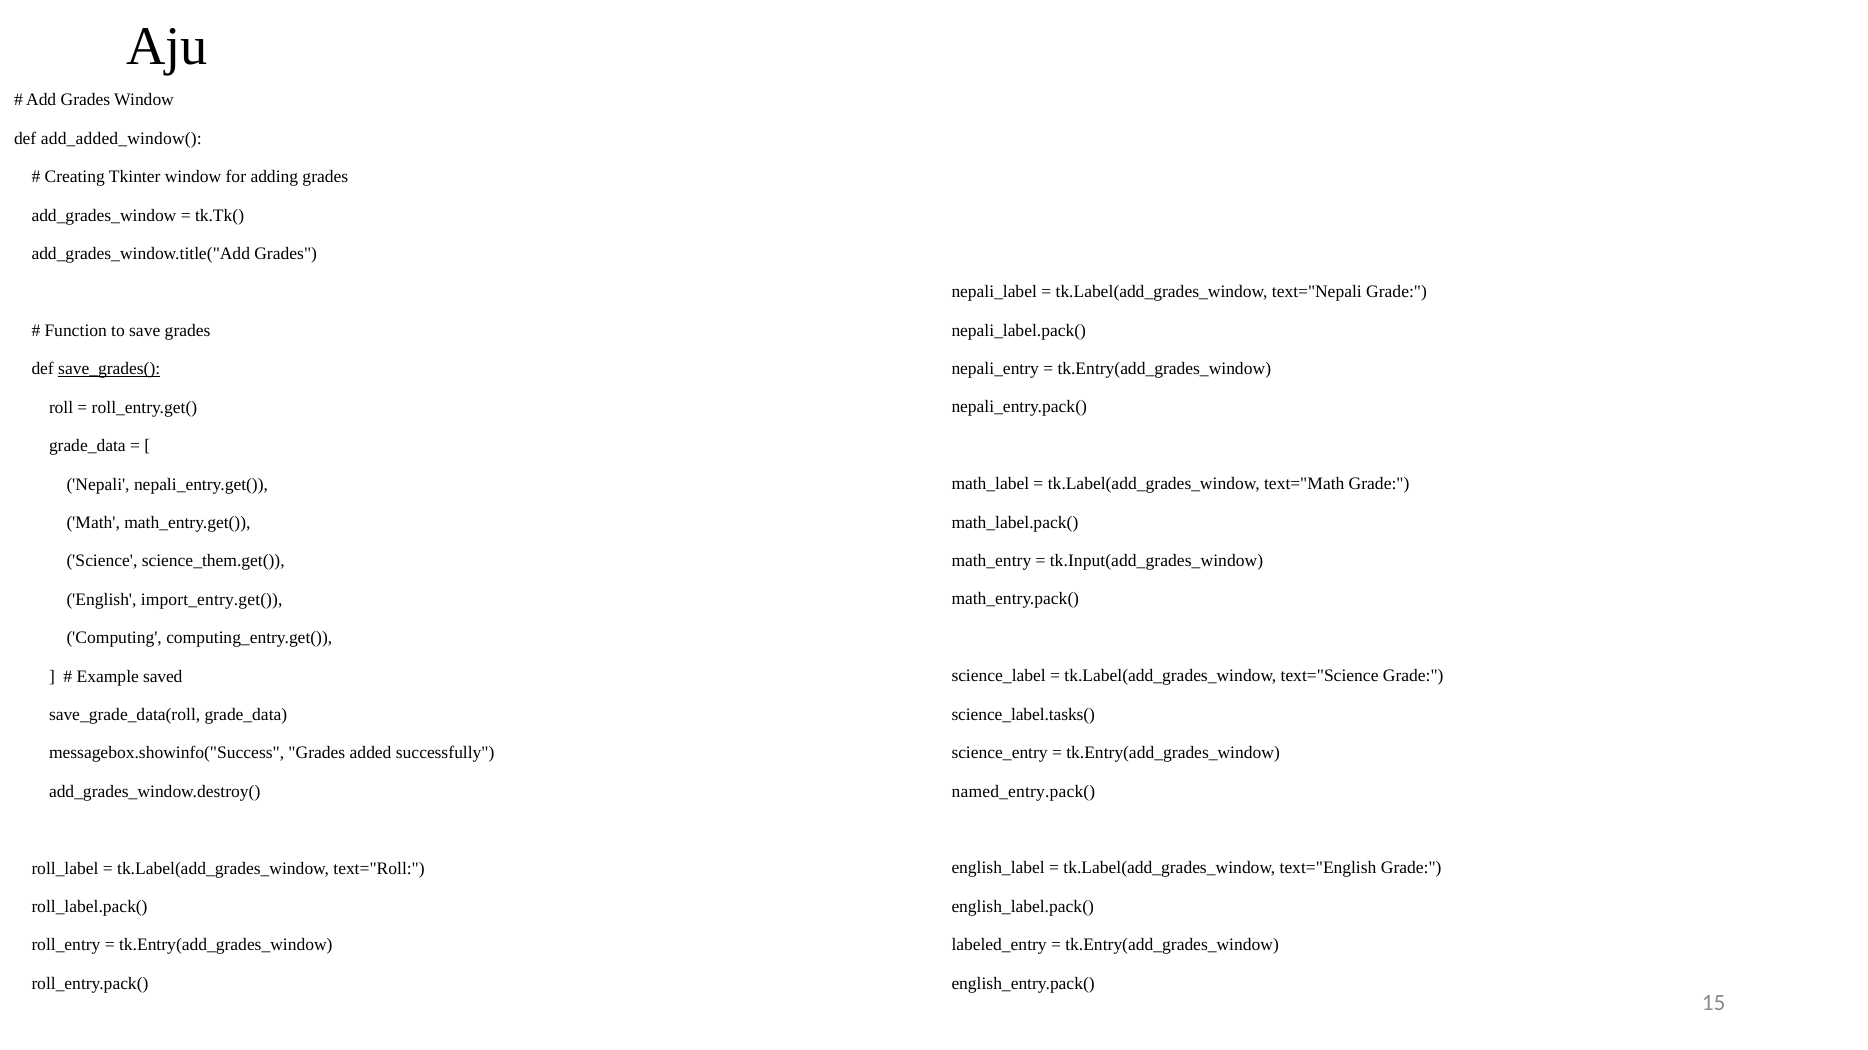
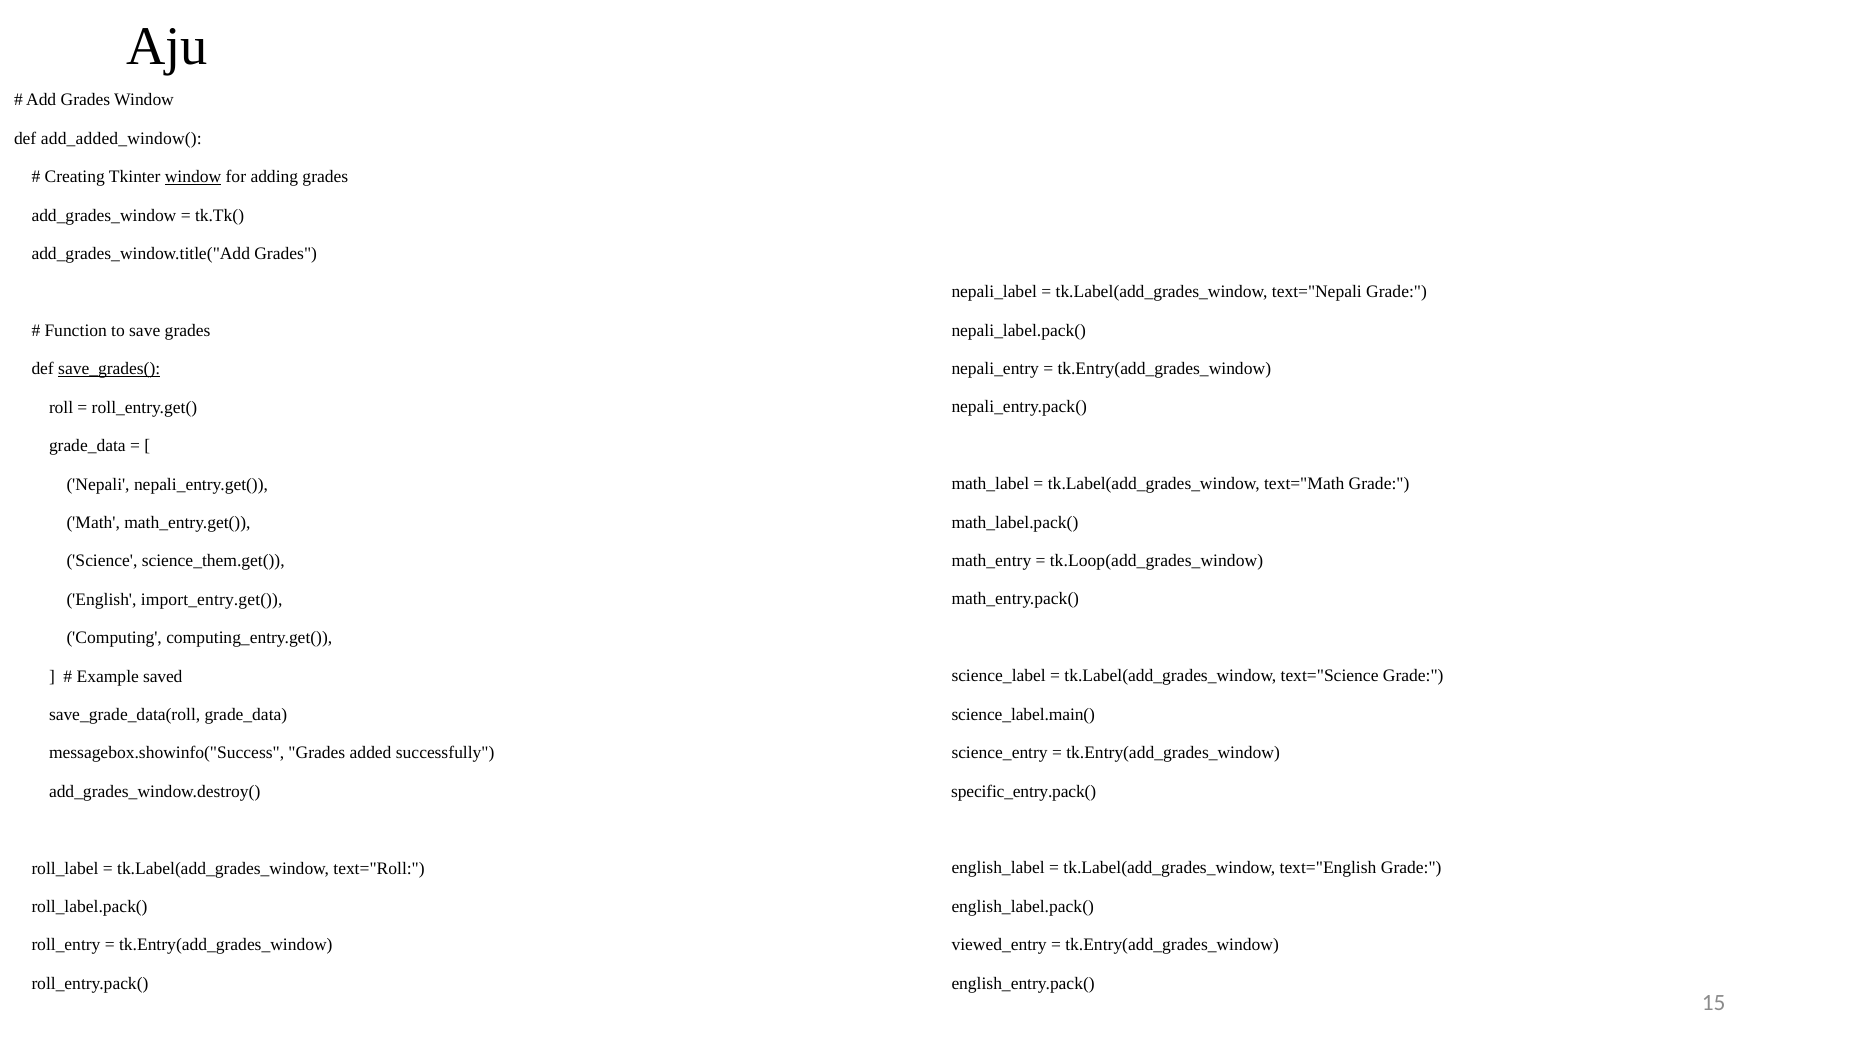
window at (193, 177) underline: none -> present
tk.Input(add_grades_window: tk.Input(add_grades_window -> tk.Loop(add_grades_window
science_label.tasks(: science_label.tasks( -> science_label.main(
named_entry.pack(: named_entry.pack( -> specific_entry.pack(
labeled_entry: labeled_entry -> viewed_entry
